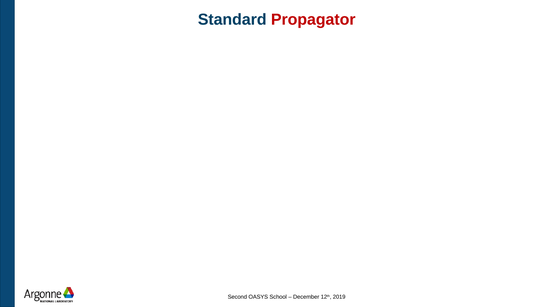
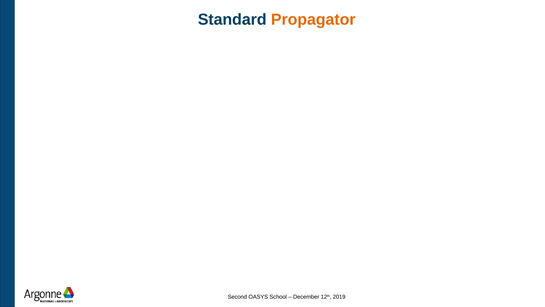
Propagator colour: red -> orange
